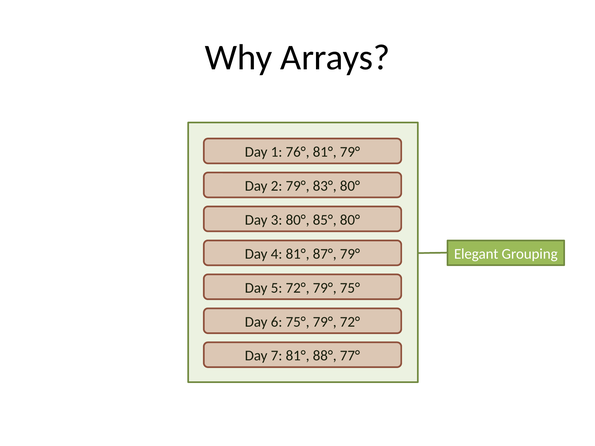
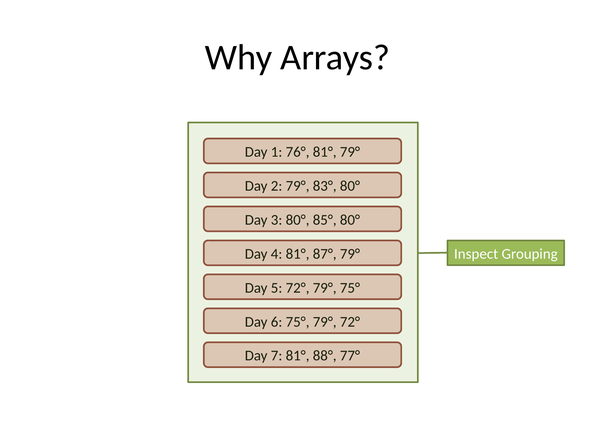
Elegant: Elegant -> Inspect
